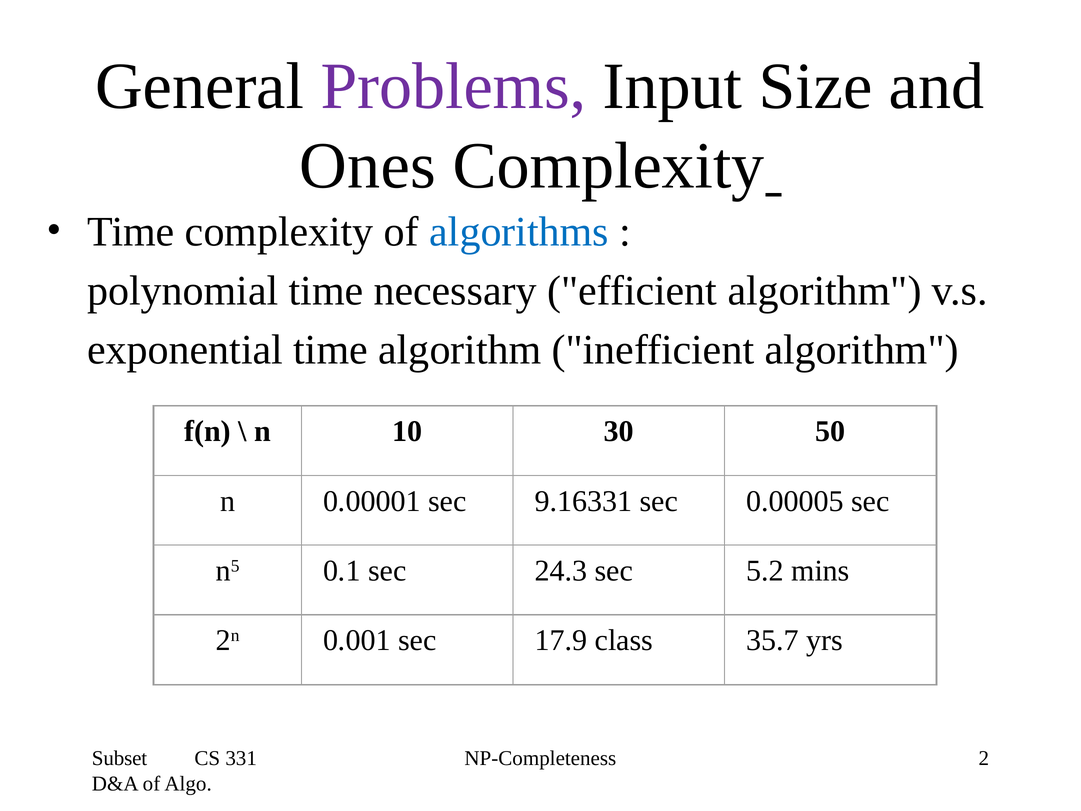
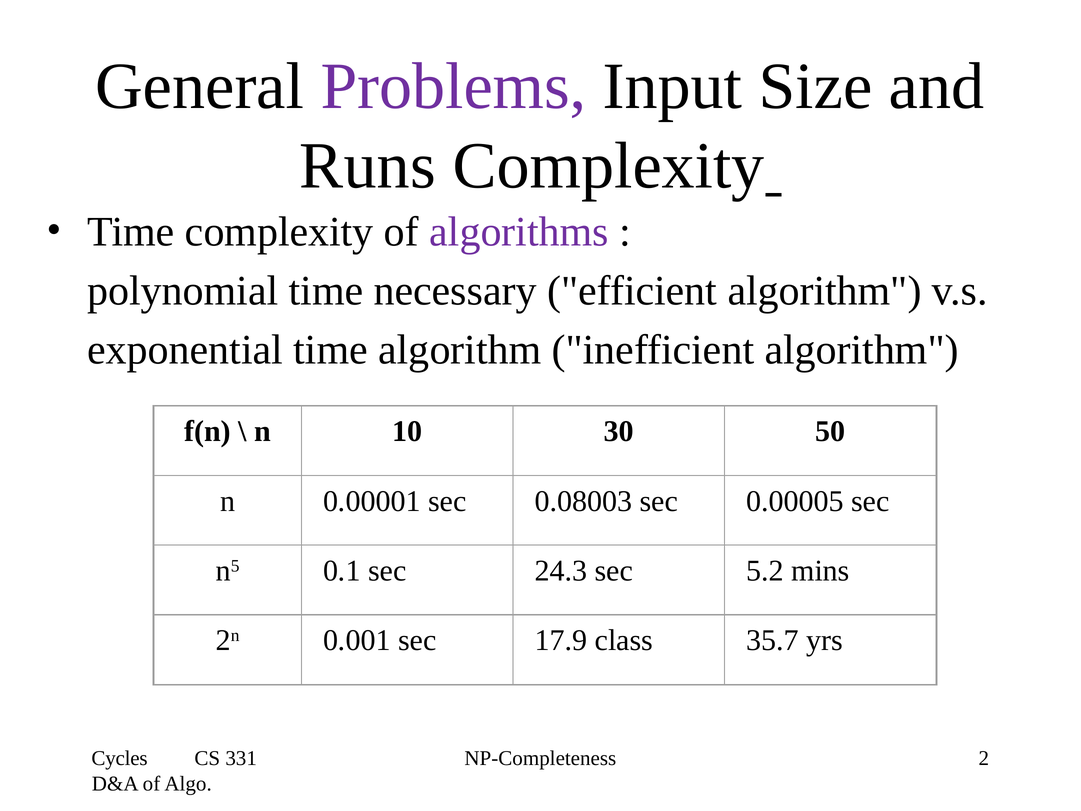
Ones: Ones -> Runs
algorithms colour: blue -> purple
9.16331: 9.16331 -> 0.08003
Subset: Subset -> Cycles
